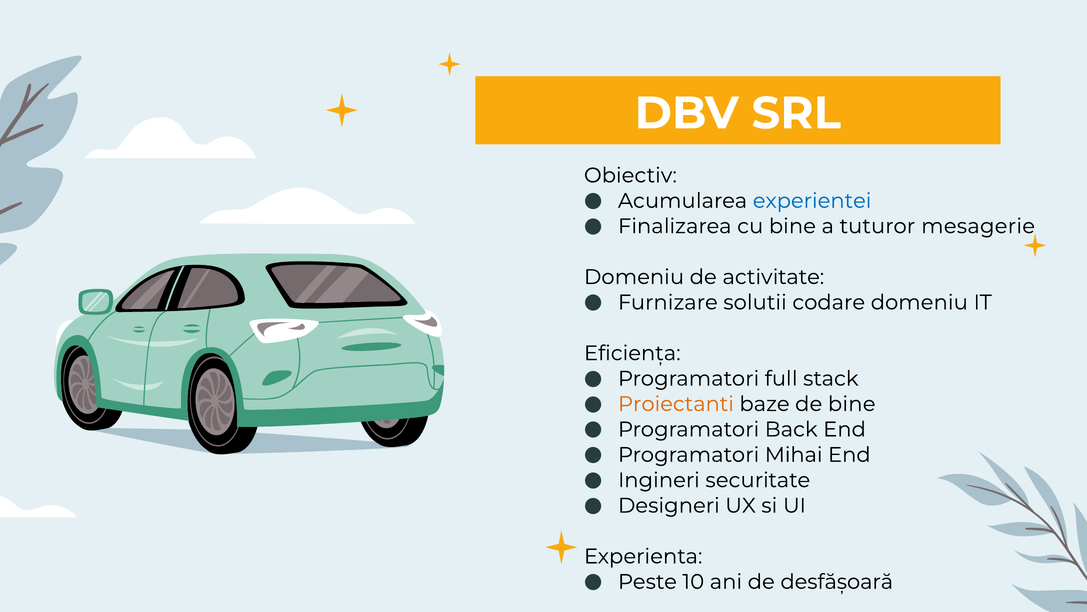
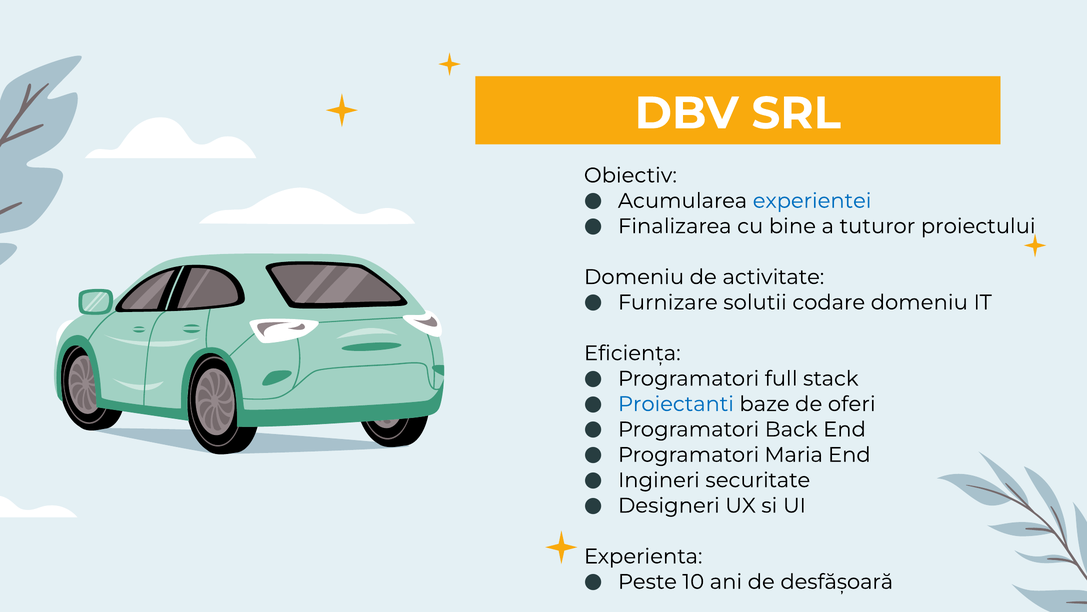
mesagerie: mesagerie -> proiectului
Proiectanti colour: orange -> blue
de bine: bine -> oferi
Mihai: Mihai -> Maria
